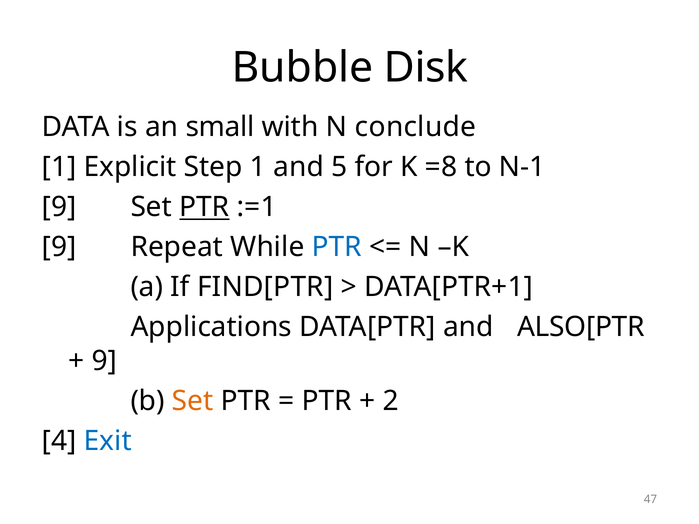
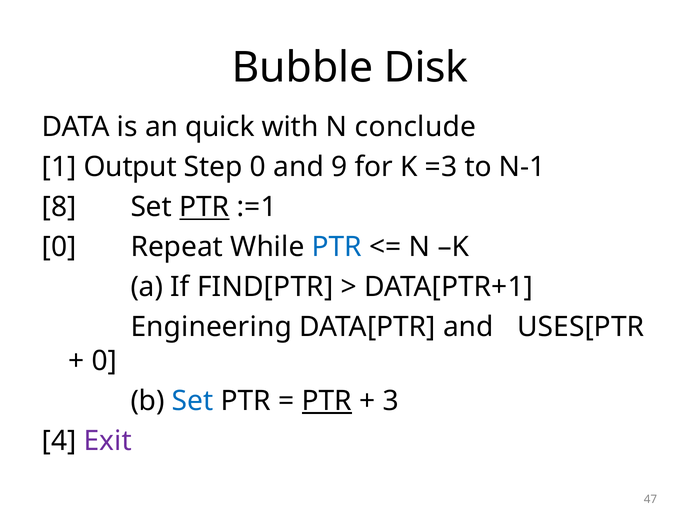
small: small -> quick
Explicit: Explicit -> Output
Step 1: 1 -> 0
5: 5 -> 9
=8: =8 -> =3
9 at (59, 207): 9 -> 8
9 at (59, 247): 9 -> 0
Applications: Applications -> Engineering
ALSO[PTR: ALSO[PTR -> USES[PTR
9 at (104, 361): 9 -> 0
Set at (193, 401) colour: orange -> blue
PTR at (327, 401) underline: none -> present
2: 2 -> 3
Exit colour: blue -> purple
